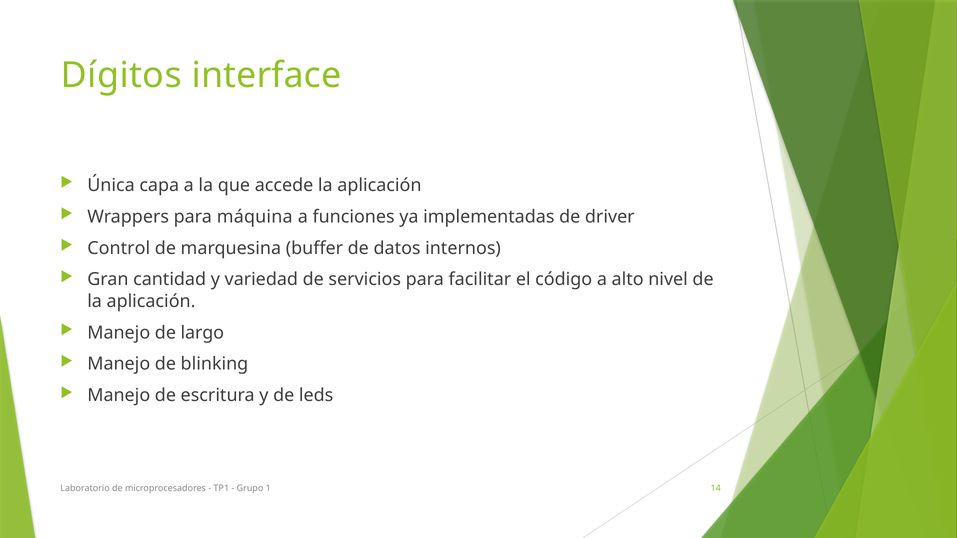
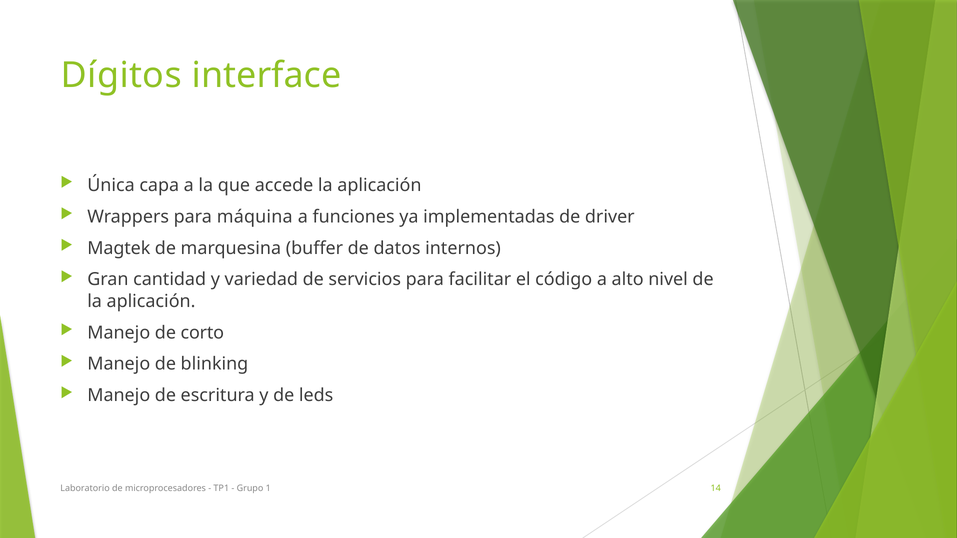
Control: Control -> Magtek
largo: largo -> corto
